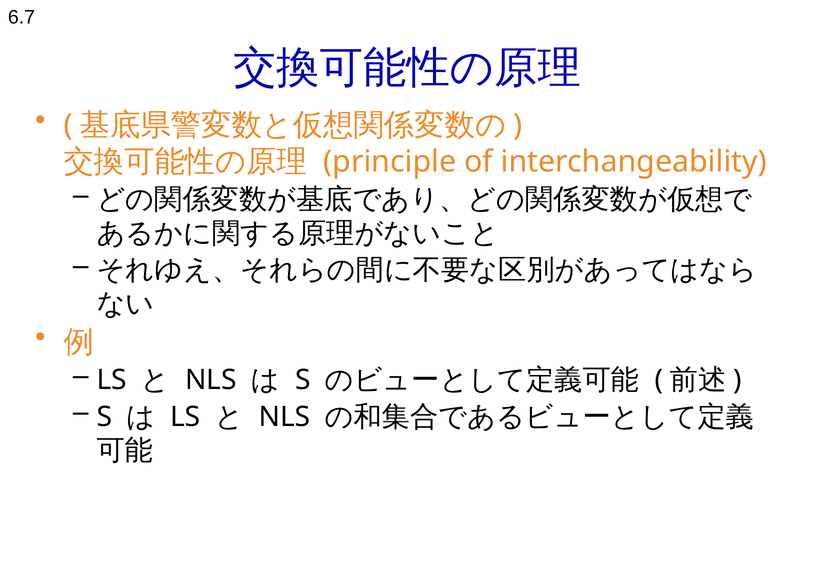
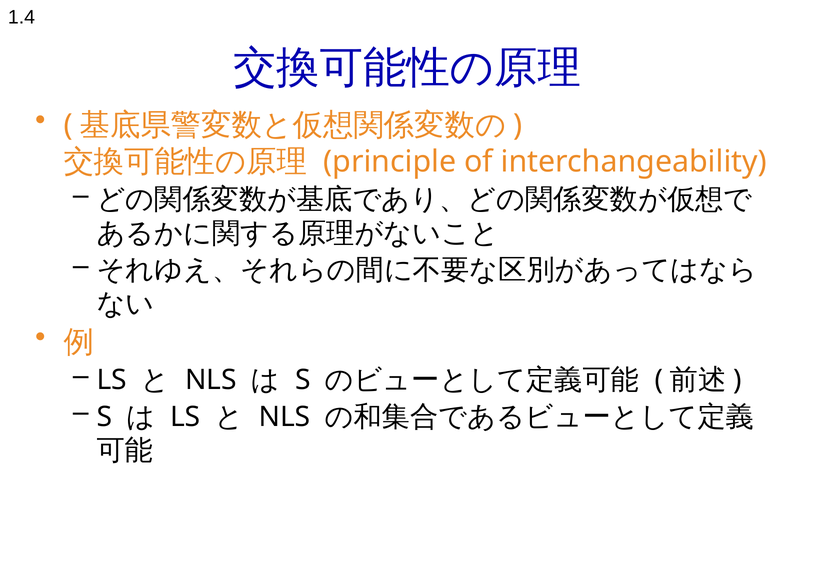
6.7: 6.7 -> 1.4
